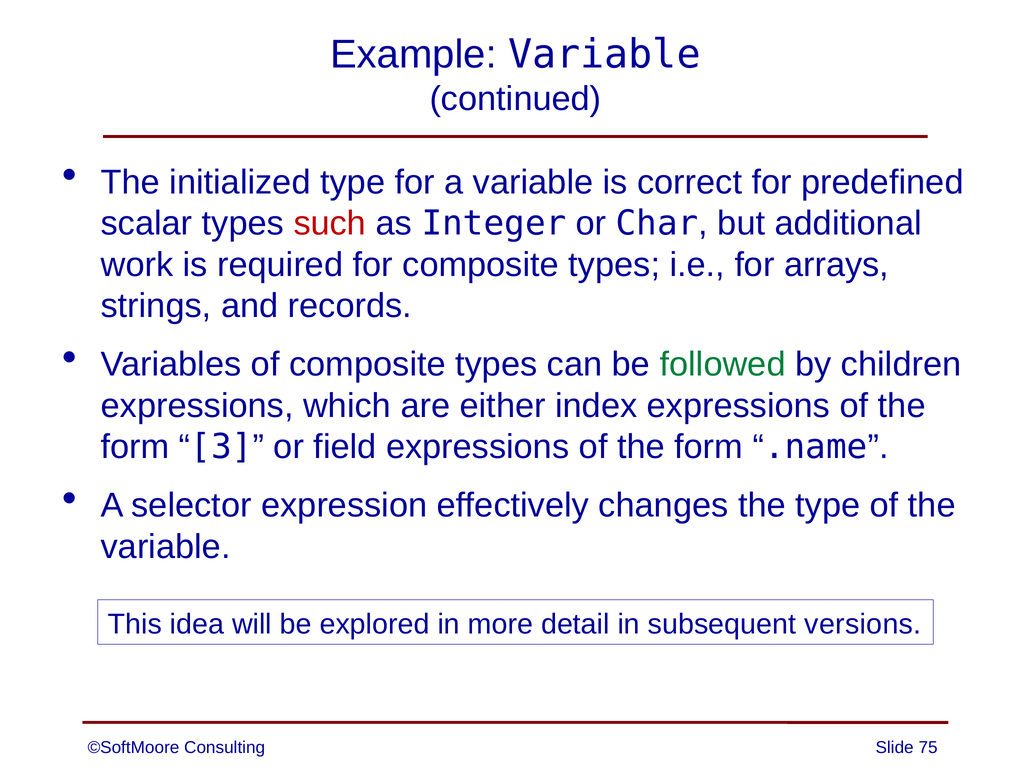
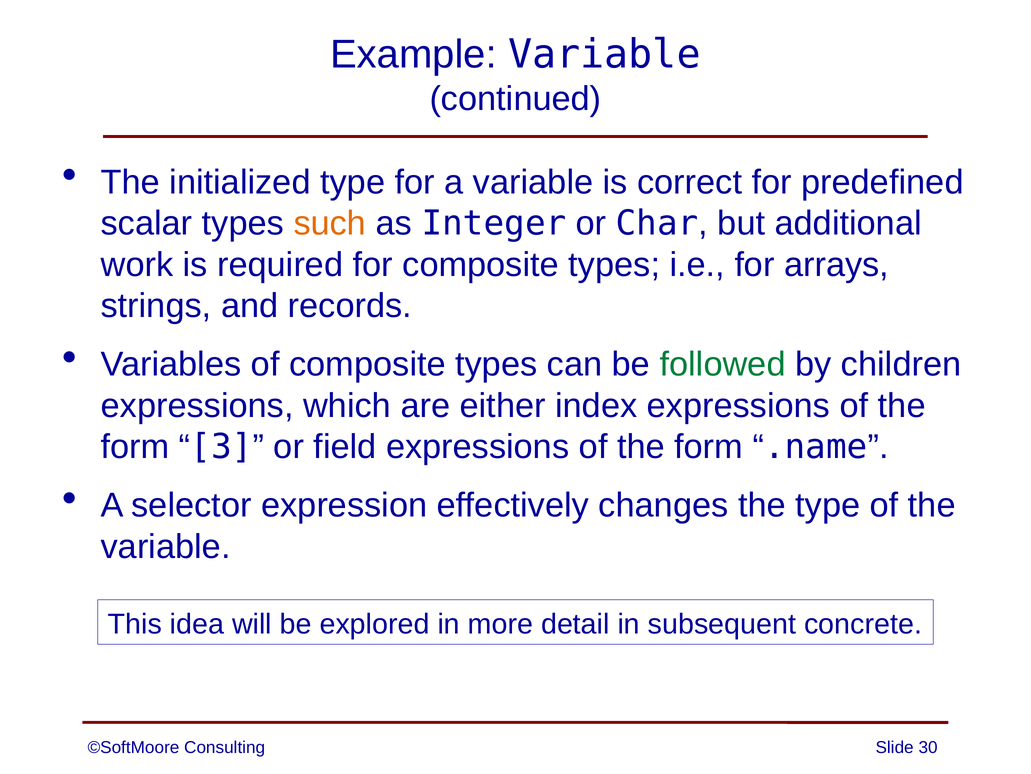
such colour: red -> orange
versions: versions -> concrete
75: 75 -> 30
